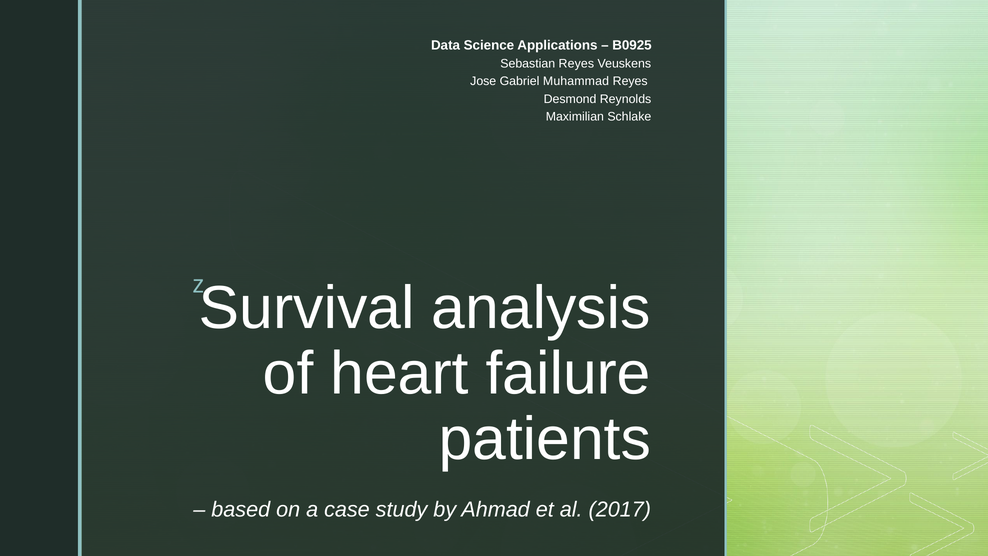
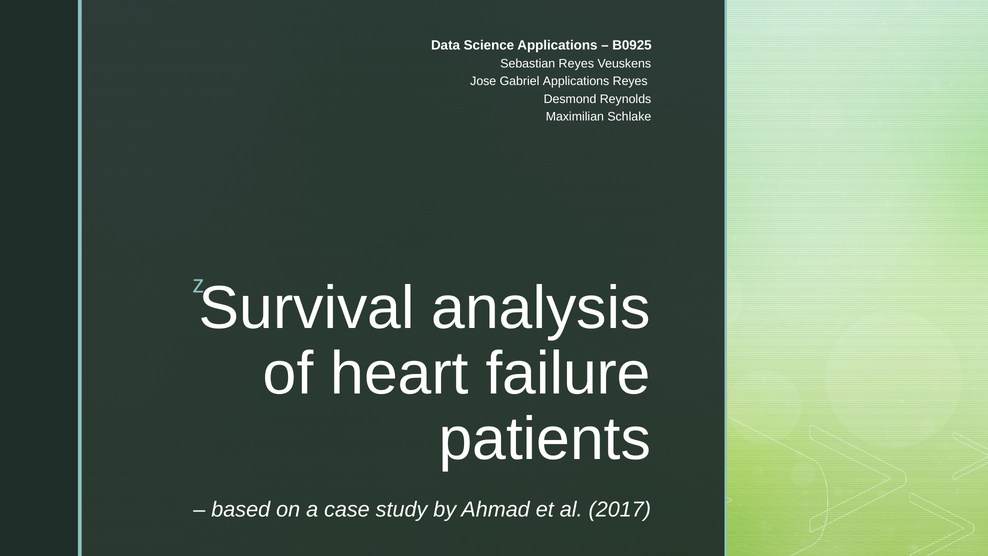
Gabriel Muhammad: Muhammad -> Applications
